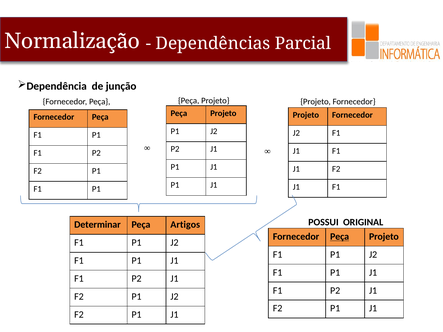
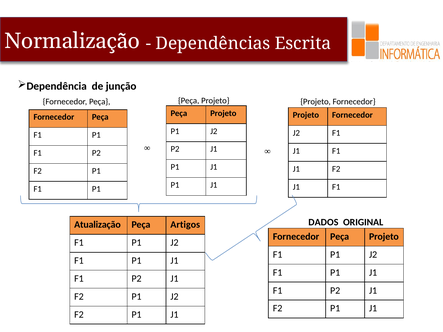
Parcial: Parcial -> Escrita
POSSUI: POSSUI -> DADOS
Determinar: Determinar -> Atualização
Peça at (340, 237) underline: present -> none
